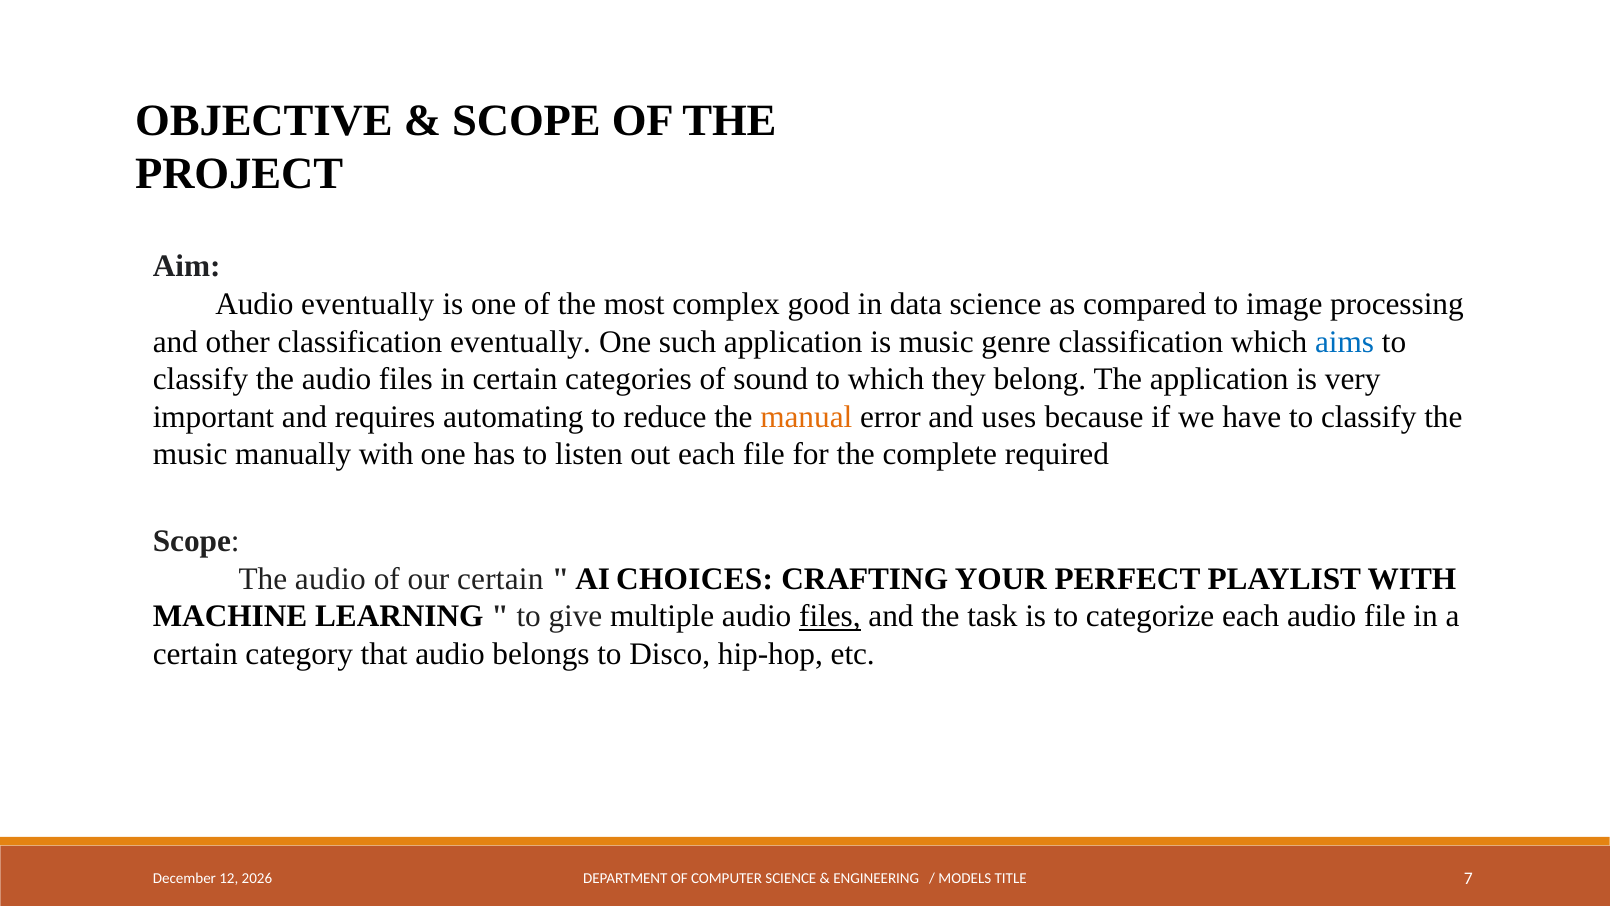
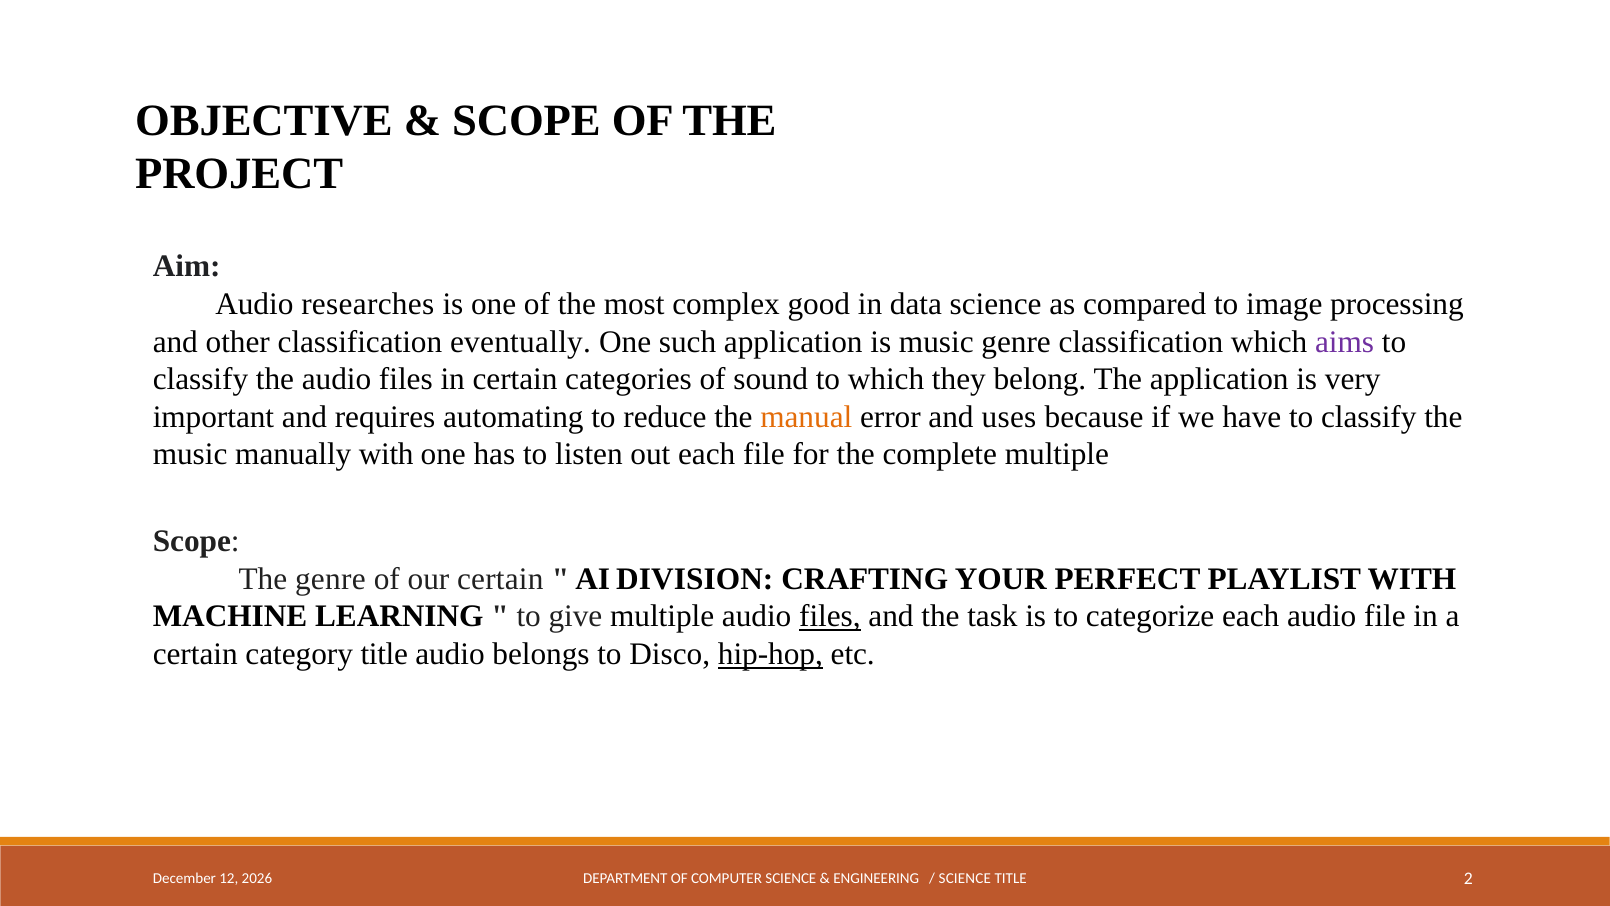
Audio eventually: eventually -> researches
aims colour: blue -> purple
complete required: required -> multiple
audio at (330, 579): audio -> genre
CHOICES: CHOICES -> DIVISION
category that: that -> title
hip-hop underline: none -> present
MODELS at (965, 878): MODELS -> SCIENCE
7: 7 -> 2
